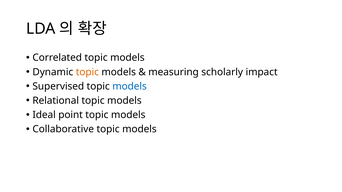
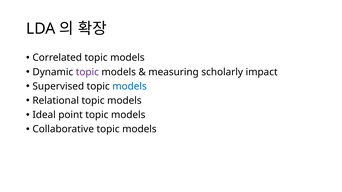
topic at (87, 72) colour: orange -> purple
